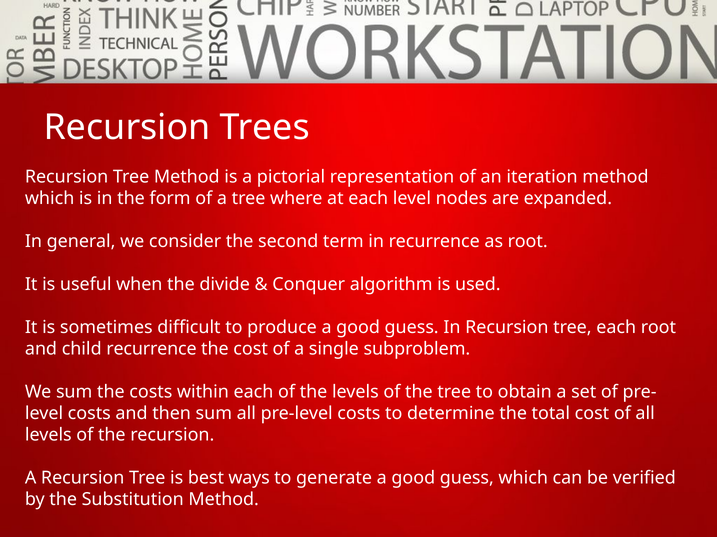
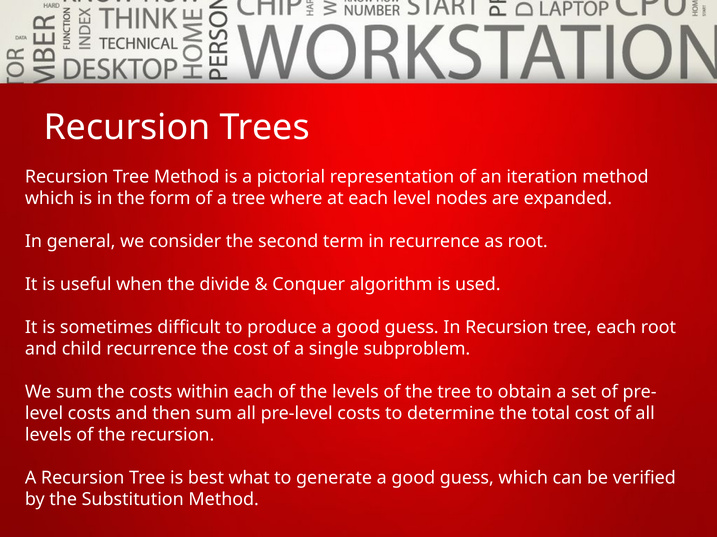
ways: ways -> what
